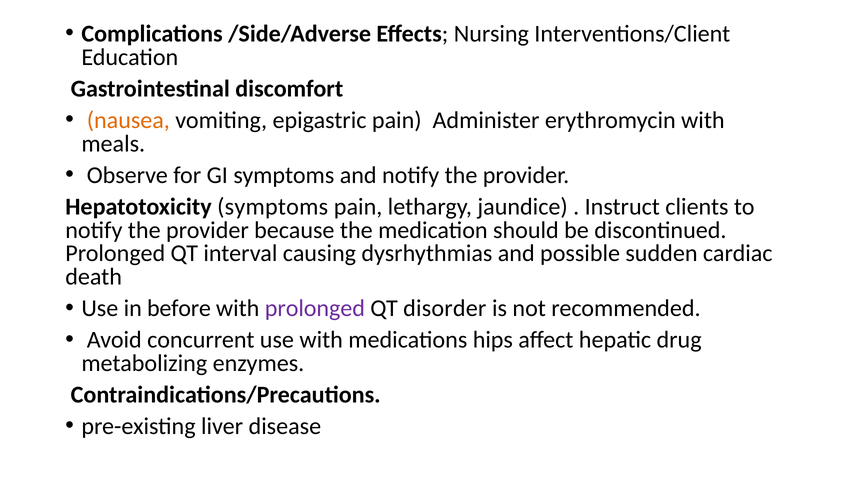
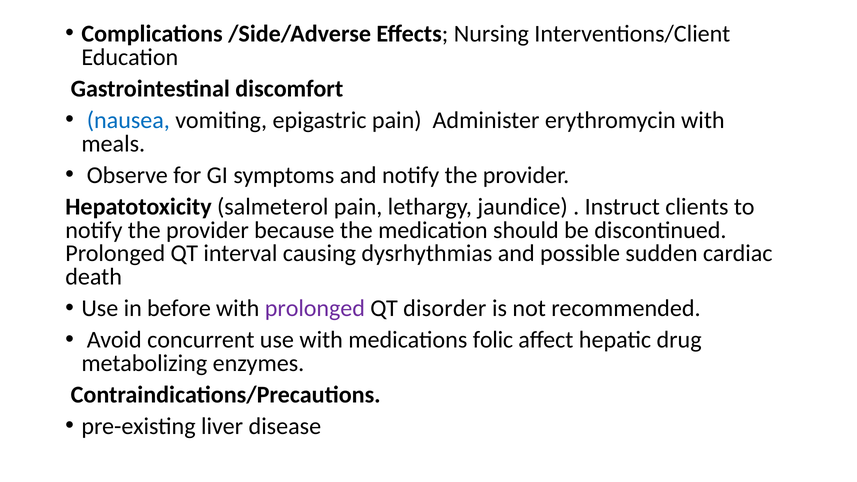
nausea colour: orange -> blue
Hepatotoxicity symptoms: symptoms -> salmeterol
hips: hips -> folic
